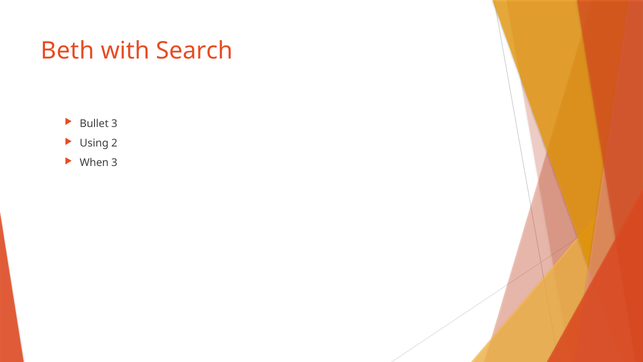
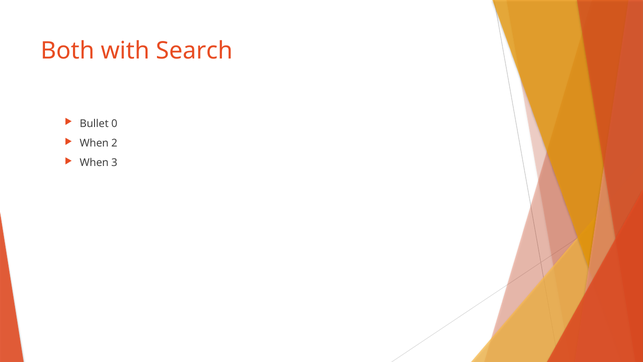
Beth: Beth -> Both
Bullet 3: 3 -> 0
Using at (94, 143): Using -> When
